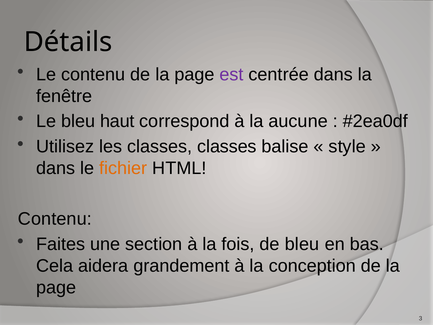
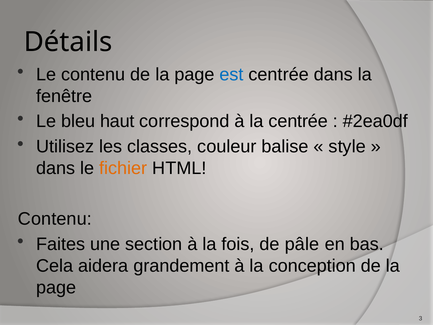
est colour: purple -> blue
la aucune: aucune -> centrée
classes classes: classes -> couleur
de bleu: bleu -> pâle
